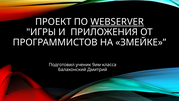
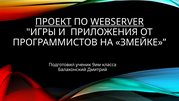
ПРОЕКТ underline: none -> present
